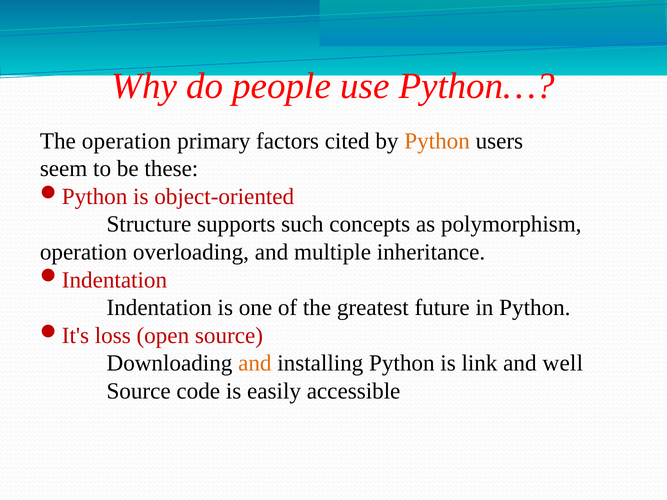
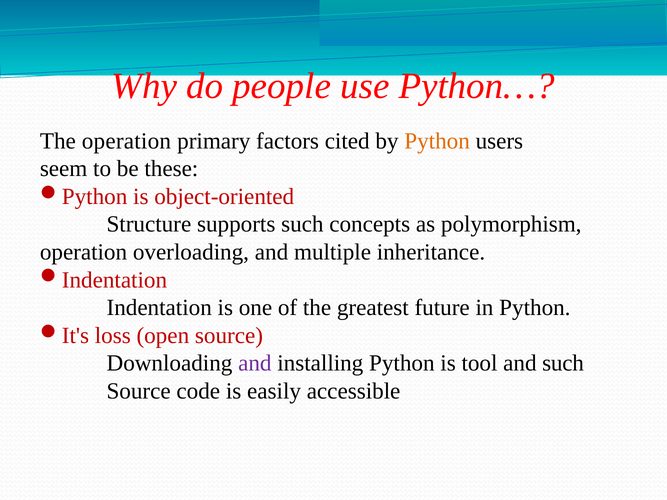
and at (255, 363) colour: orange -> purple
link: link -> tool
and well: well -> such
